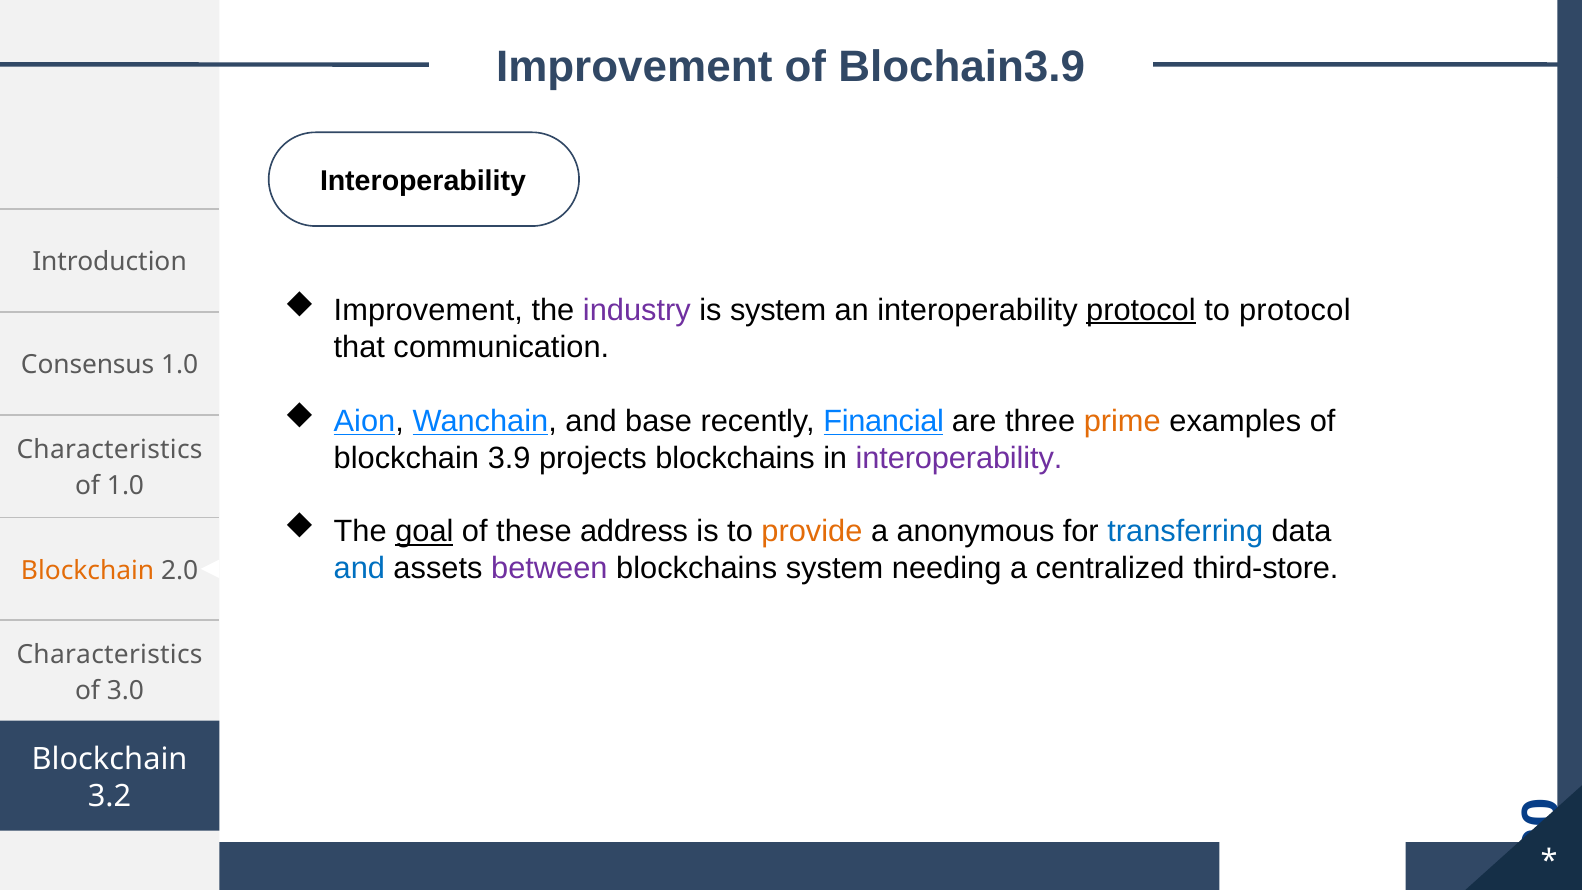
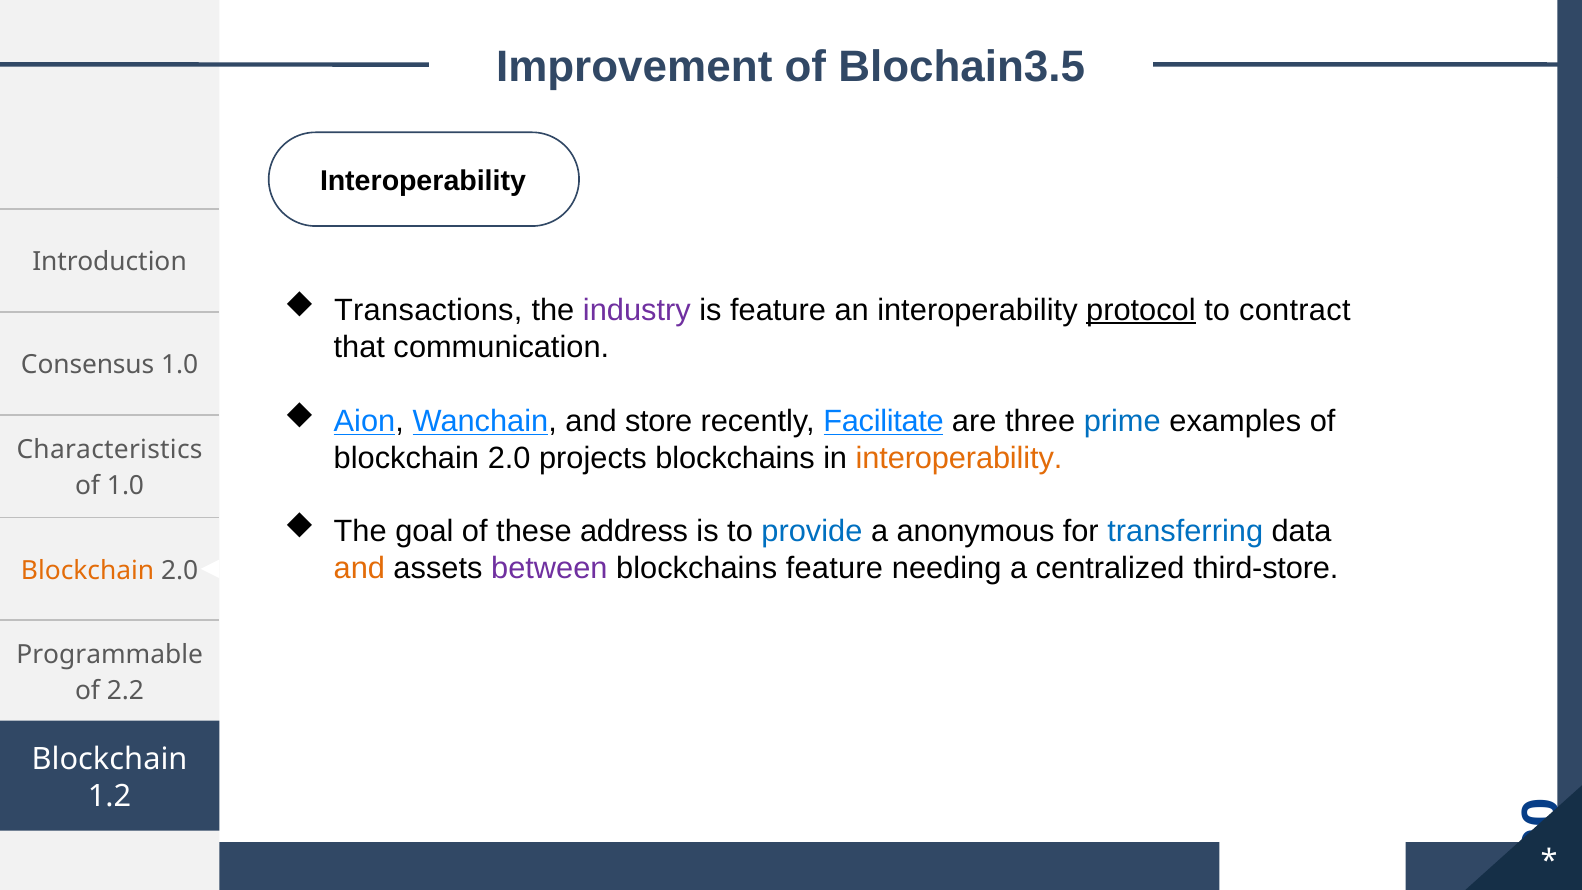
Blochain3.9: Blochain3.9 -> Blochain3.5
Improvement at (428, 310): Improvement -> Transactions
is system: system -> feature
to protocol: protocol -> contract
base: base -> store
Financial: Financial -> Facilitate
prime colour: orange -> blue
3.9 at (509, 458): 3.9 -> 2.0
interoperability at (959, 458) colour: purple -> orange
goal underline: present -> none
provide colour: orange -> blue
and at (359, 569) colour: blue -> orange
blockchains system: system -> feature
Characteristics at (110, 655): Characteristics -> Programmable
of 3.0: 3.0 -> 2.2
3.2: 3.2 -> 1.2
